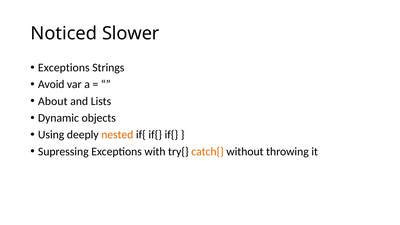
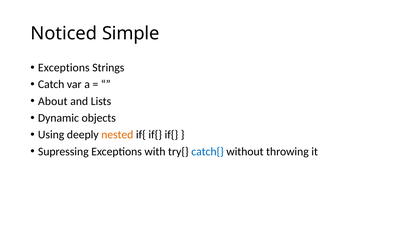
Slower: Slower -> Simple
Avoid: Avoid -> Catch
catch{ colour: orange -> blue
